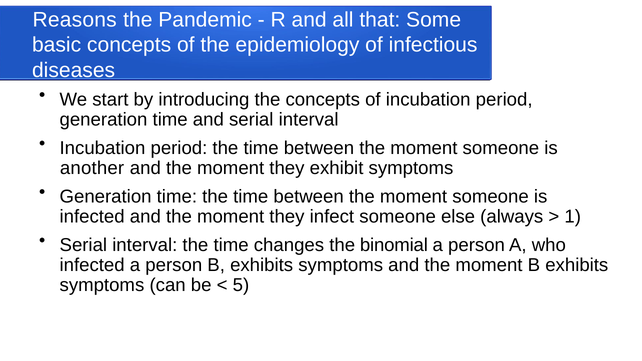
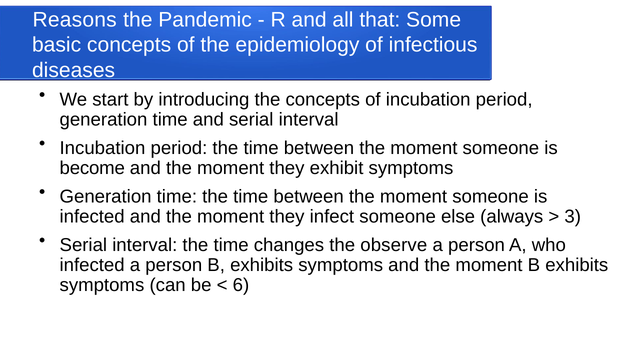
another: another -> become
1: 1 -> 3
binomial: binomial -> observe
5: 5 -> 6
